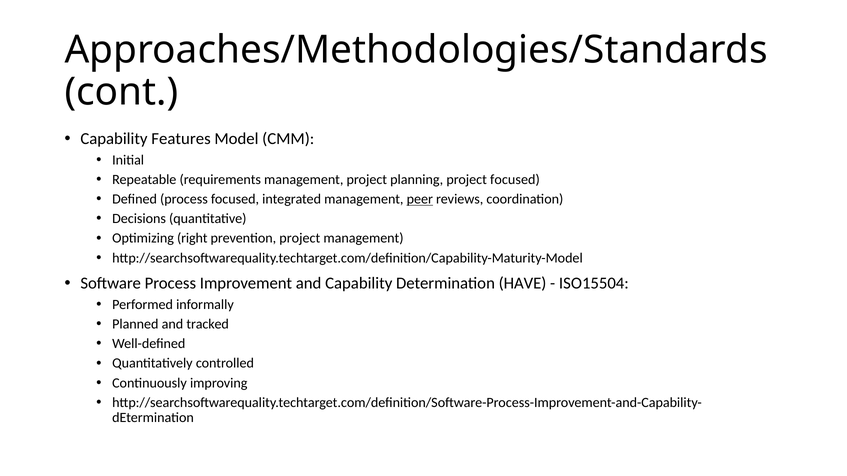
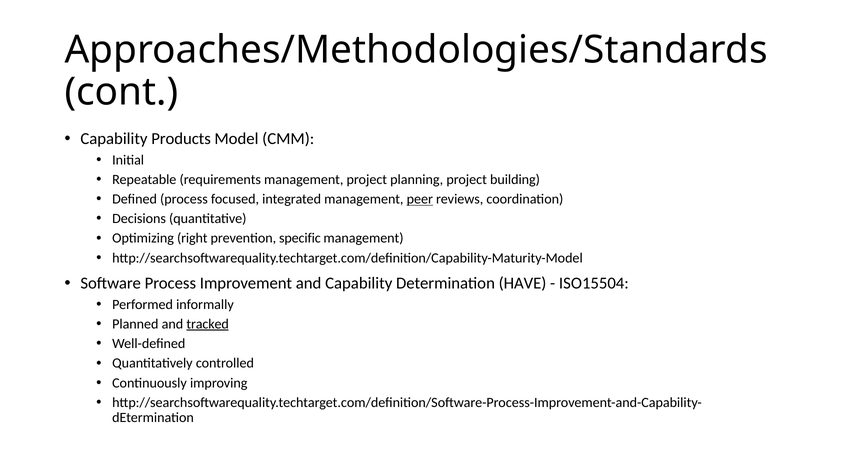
Features: Features -> Products
project focused: focused -> building
prevention project: project -> specific
tracked underline: none -> present
